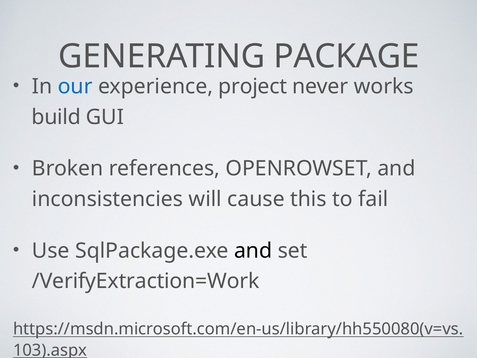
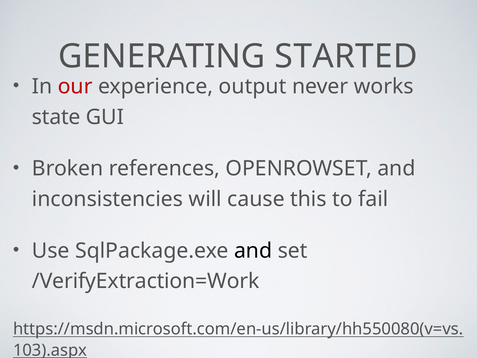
PACKAGE: PACKAGE -> STARTED
our colour: blue -> red
project: project -> output
build: build -> state
